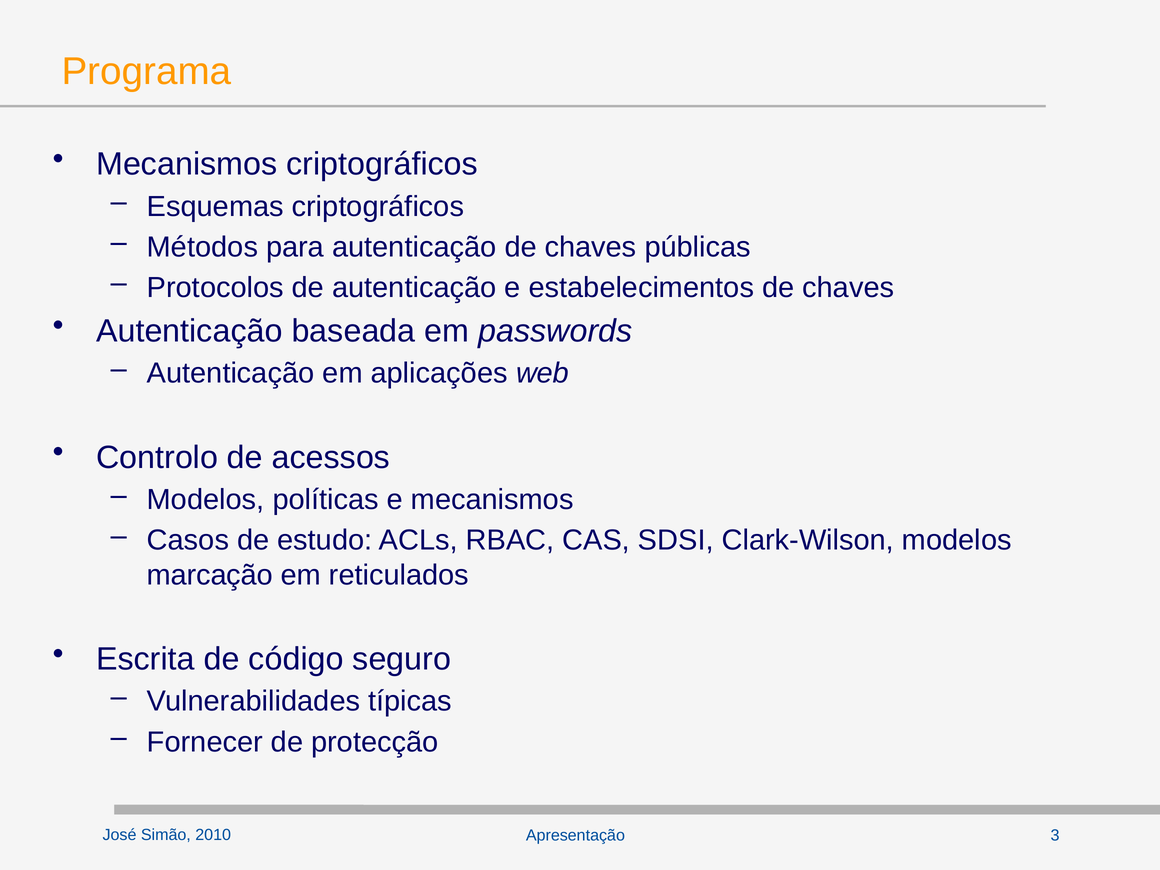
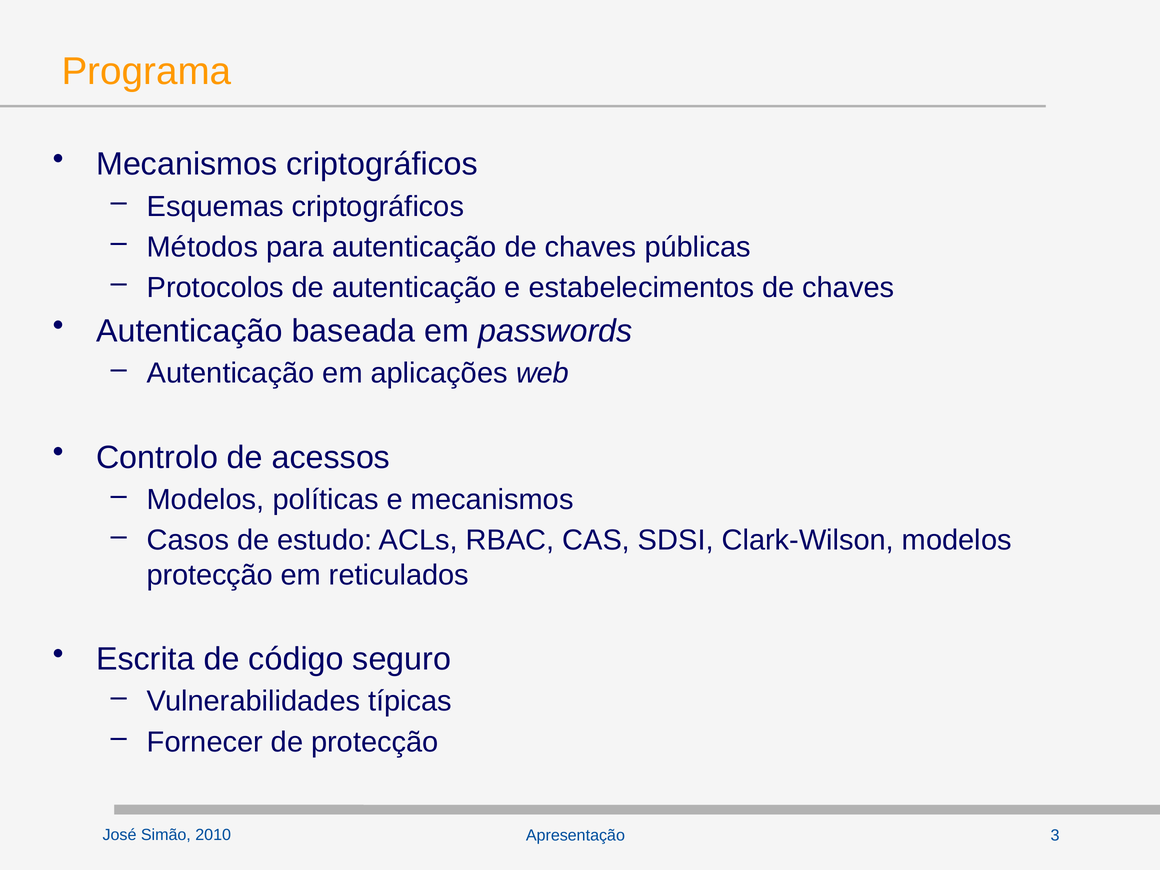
marcação at (210, 575): marcação -> protecção
